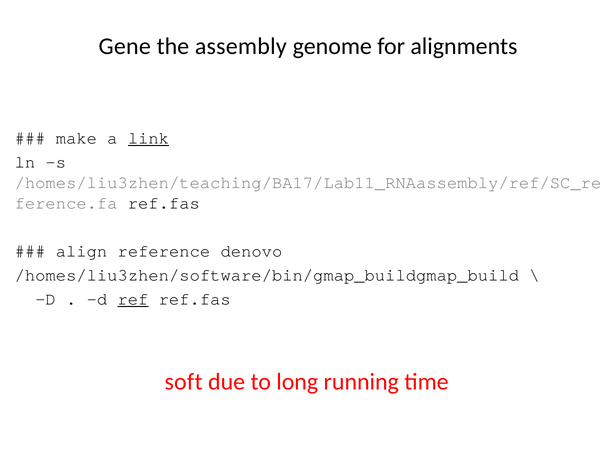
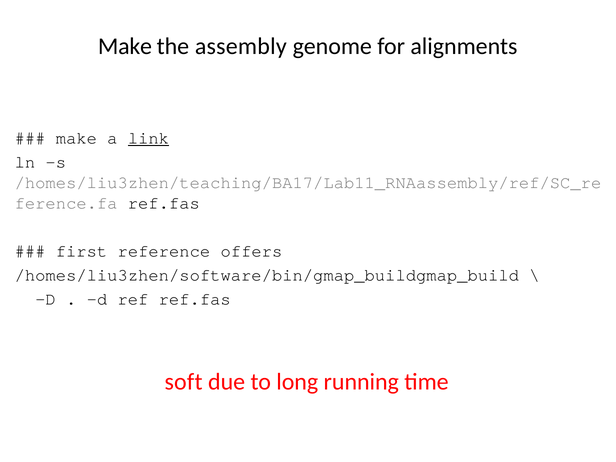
Gene at (125, 46): Gene -> Make
align: align -> first
denovo: denovo -> offers
ref underline: present -> none
